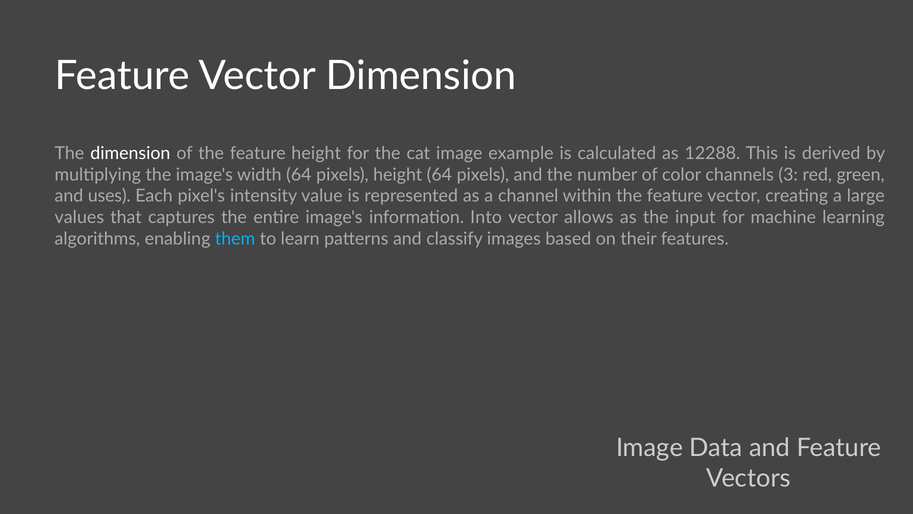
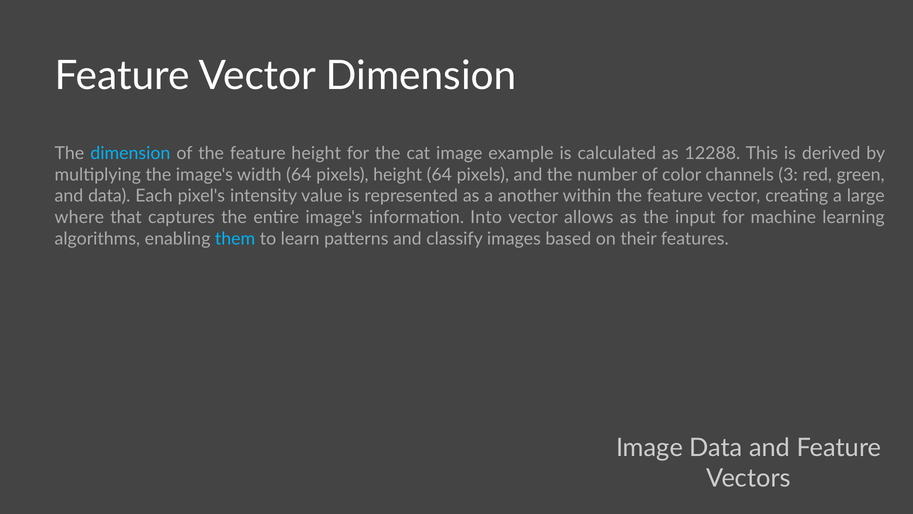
dimension at (130, 153) colour: white -> light blue
and uses: uses -> data
channel: channel -> another
values: values -> where
